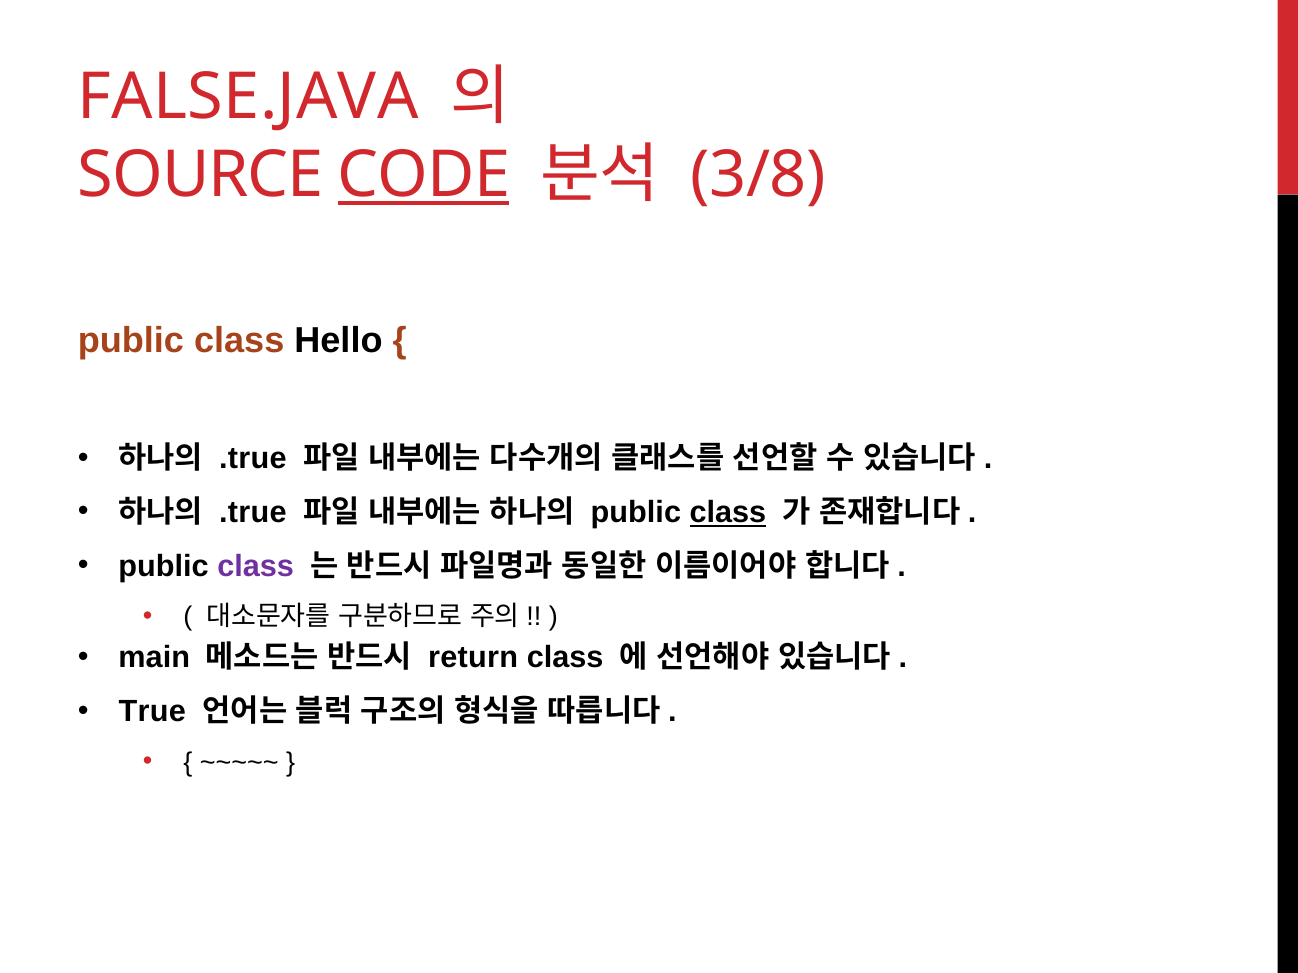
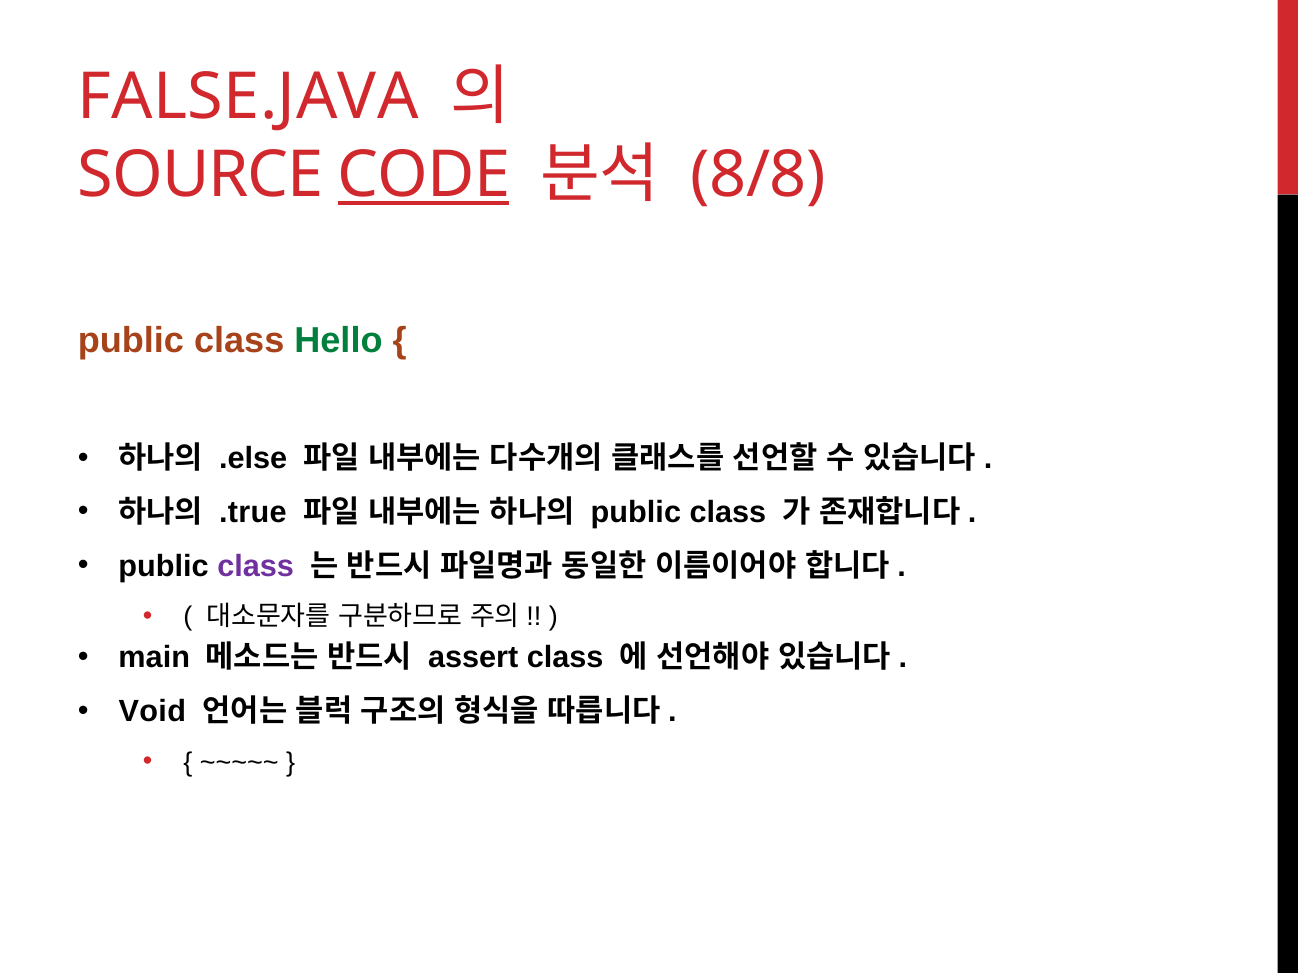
3/8: 3/8 -> 8/8
Hello colour: black -> green
.true at (253, 459): .true -> .else
class at (728, 513) underline: present -> none
return: return -> assert
True: True -> Void
